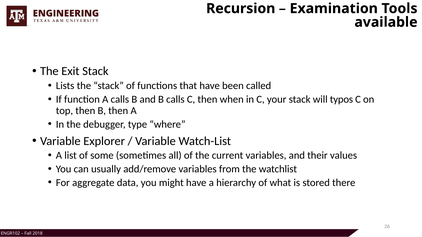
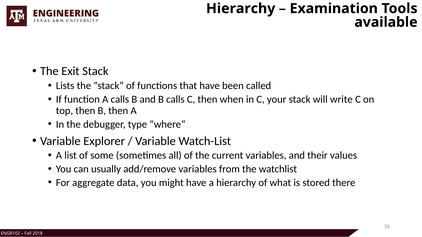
Recursion at (241, 9): Recursion -> Hierarchy
typos: typos -> write
